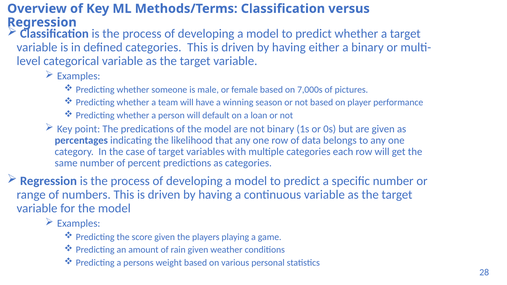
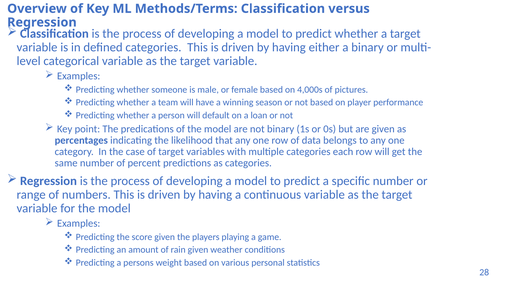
7,000s: 7,000s -> 4,000s
